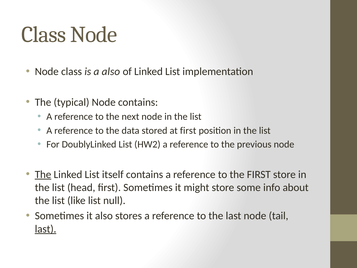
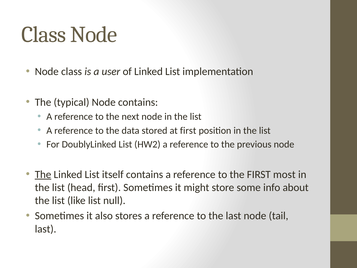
a also: also -> user
FIRST store: store -> most
last at (46, 229) underline: present -> none
